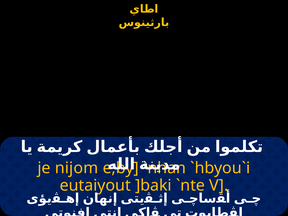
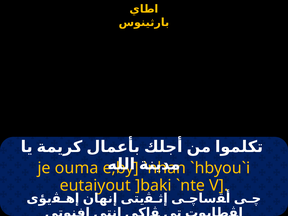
nijom: nijom -> ouma
